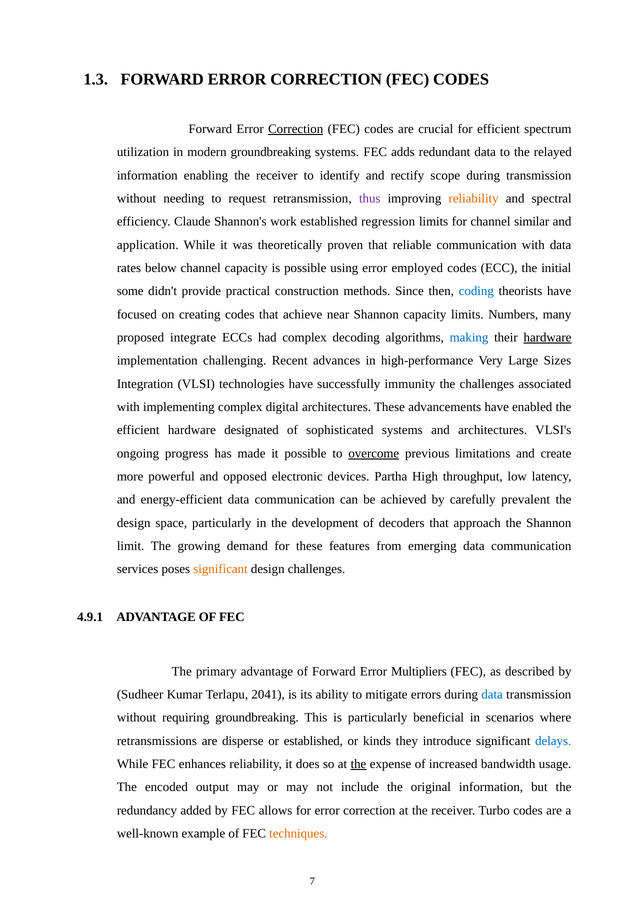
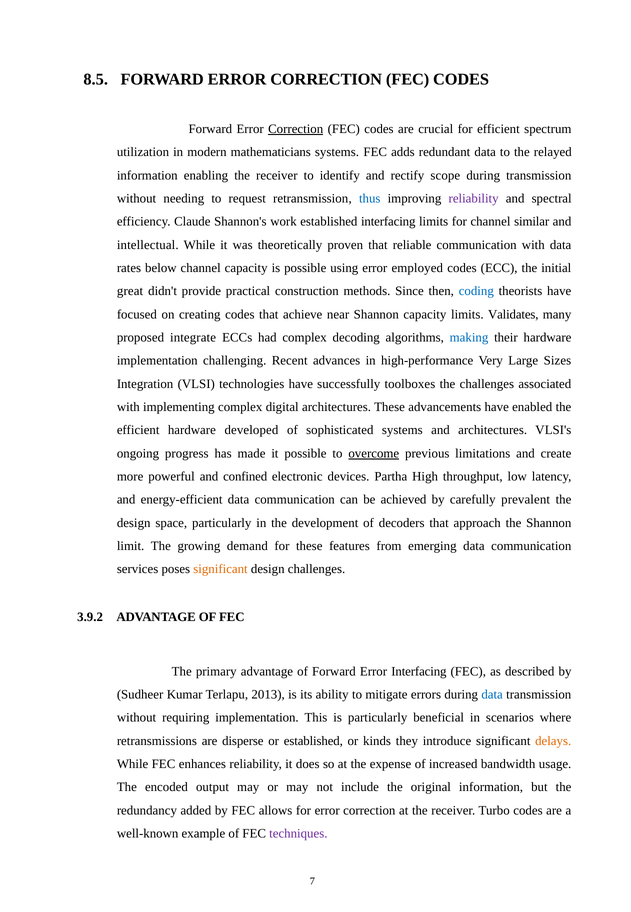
1.3: 1.3 -> 8.5
modern groundbreaking: groundbreaking -> mathematicians
thus colour: purple -> blue
reliability at (474, 198) colour: orange -> purple
established regression: regression -> interfacing
application: application -> intellectual
some: some -> great
Numbers: Numbers -> Validates
hardware at (547, 337) underline: present -> none
immunity: immunity -> toolboxes
designated: designated -> developed
opposed: opposed -> confined
4.9.1: 4.9.1 -> 3.9.2
Error Multipliers: Multipliers -> Interfacing
2041: 2041 -> 2013
requiring groundbreaking: groundbreaking -> implementation
delays colour: blue -> orange
the at (358, 764) underline: present -> none
techniques colour: orange -> purple
